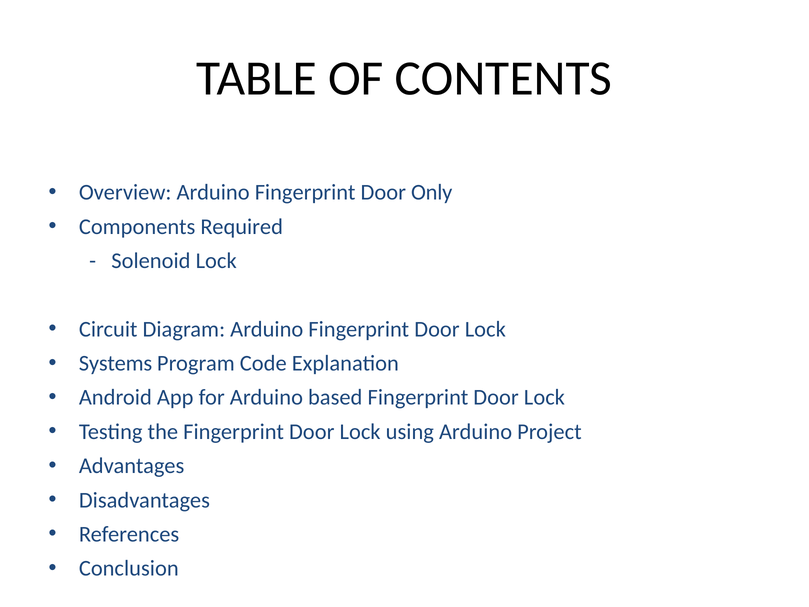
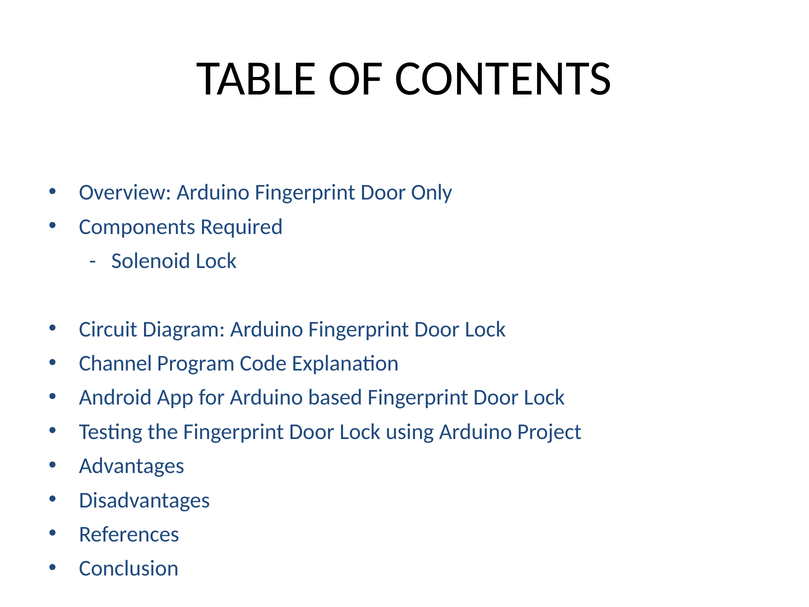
Systems: Systems -> Channel
